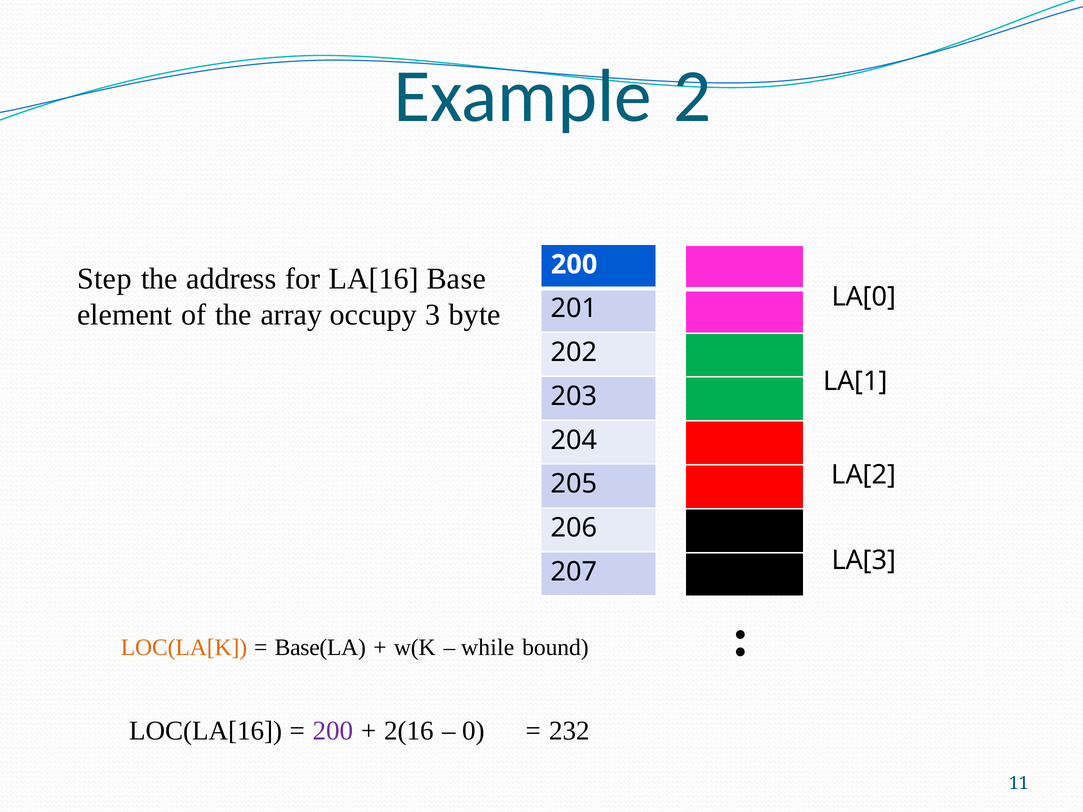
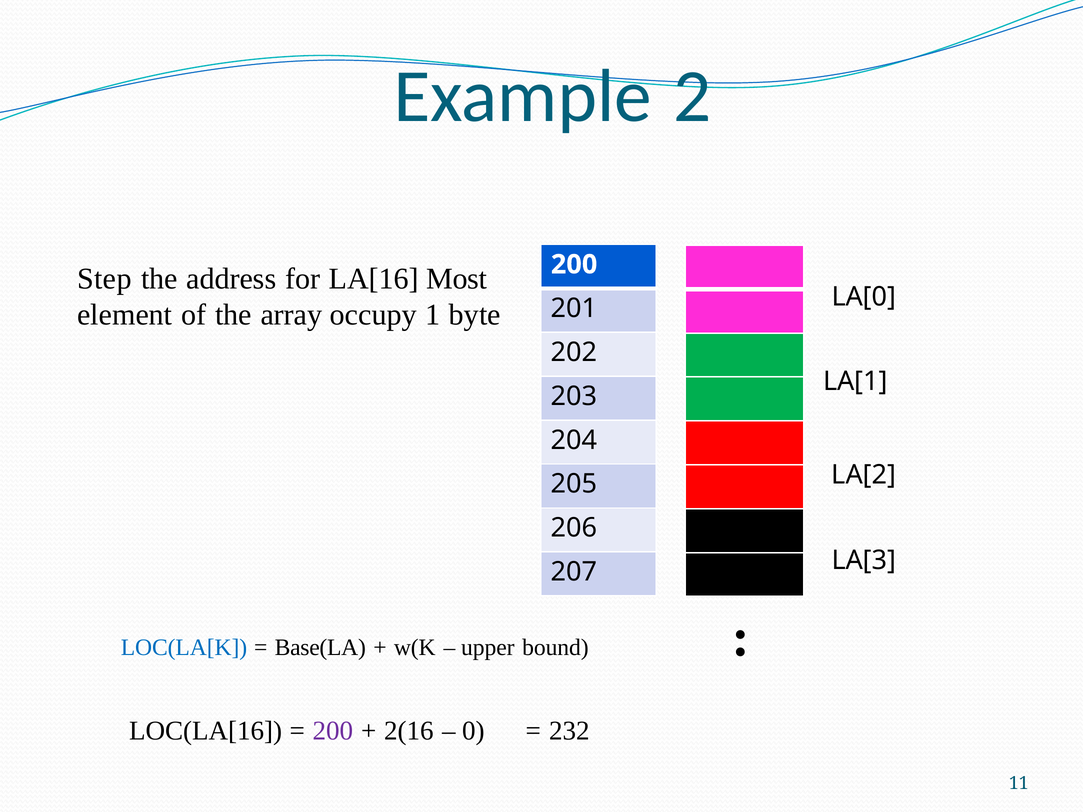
Base: Base -> Most
3: 3 -> 1
LOC(LA[K colour: orange -> blue
while: while -> upper
